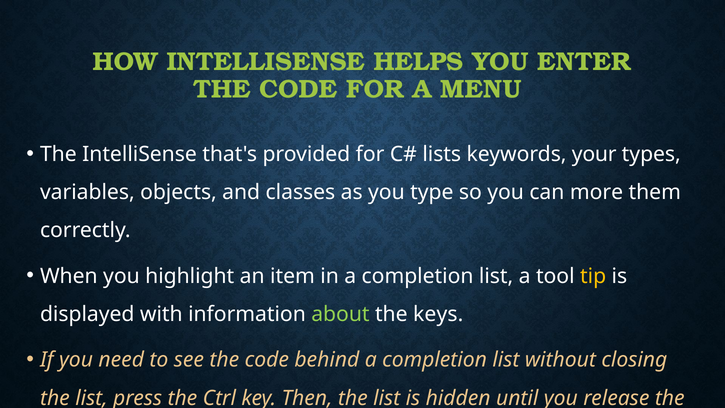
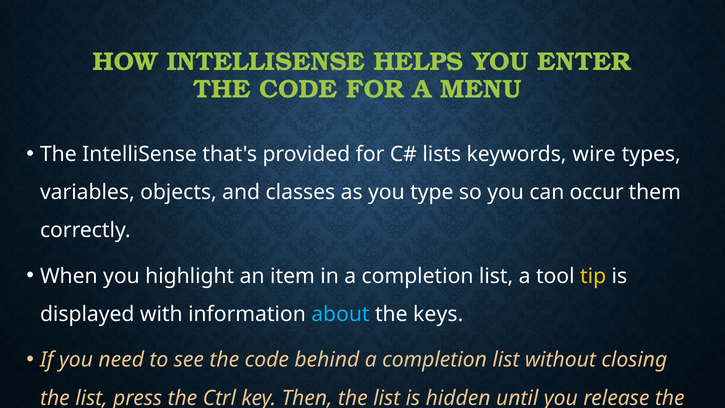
your: your -> wire
more: more -> occur
about colour: light green -> light blue
